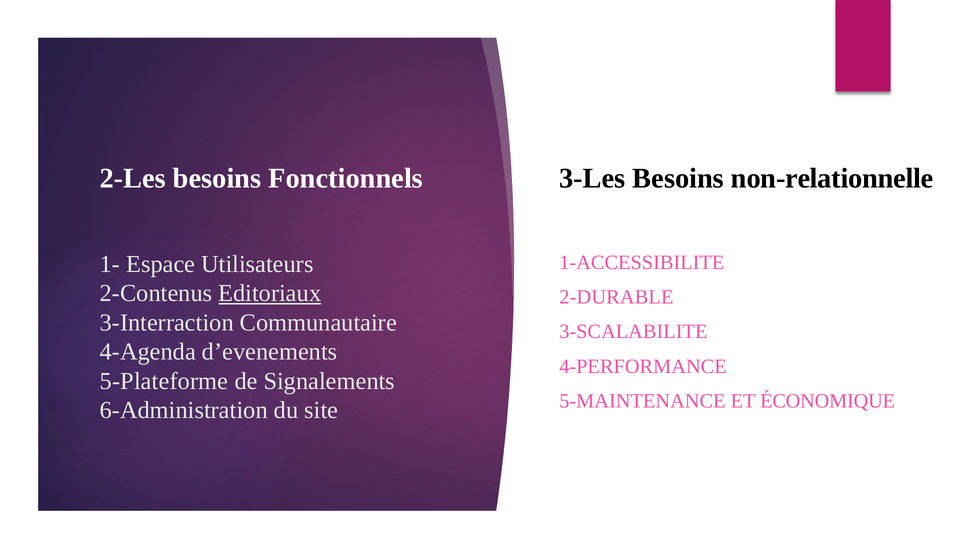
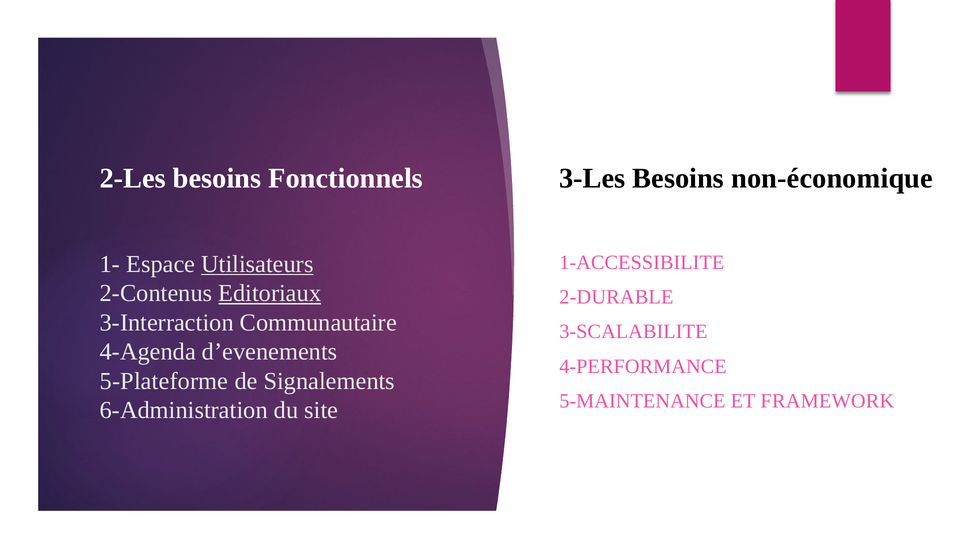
non-relationnelle: non-relationnelle -> non-économique
Utilisateurs underline: none -> present
ÉCONOMIQUE: ÉCONOMIQUE -> FRAMEWORK
